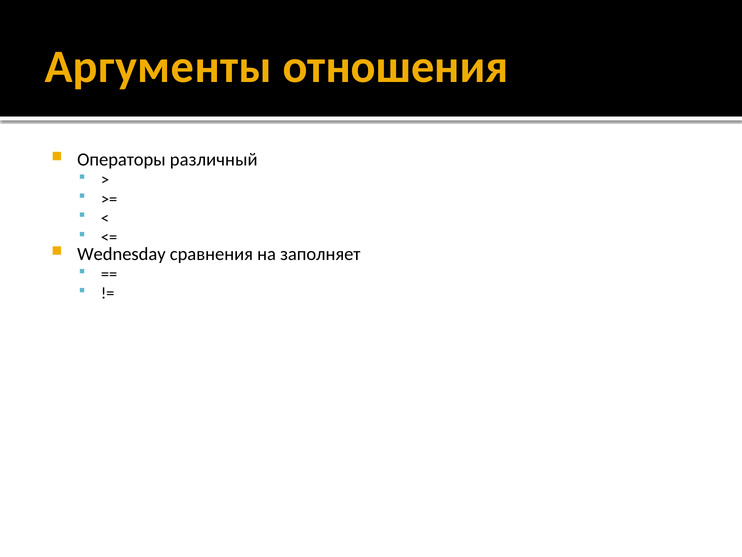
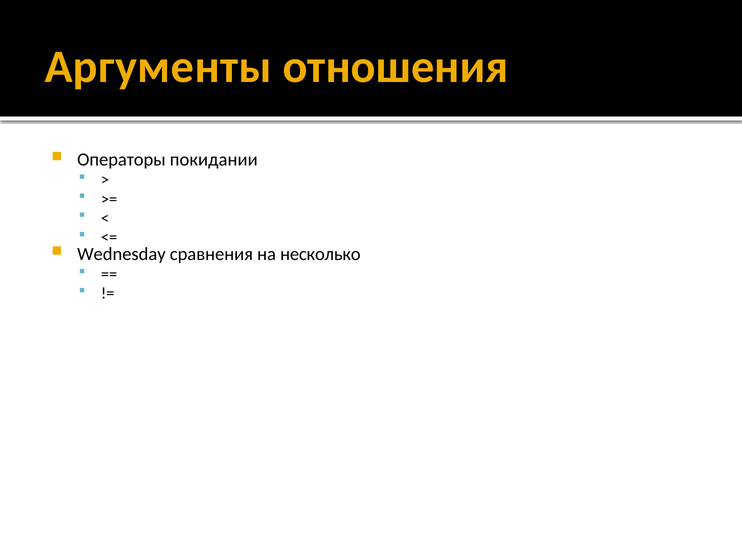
различный: различный -> покидании
заполняет: заполняет -> несколько
